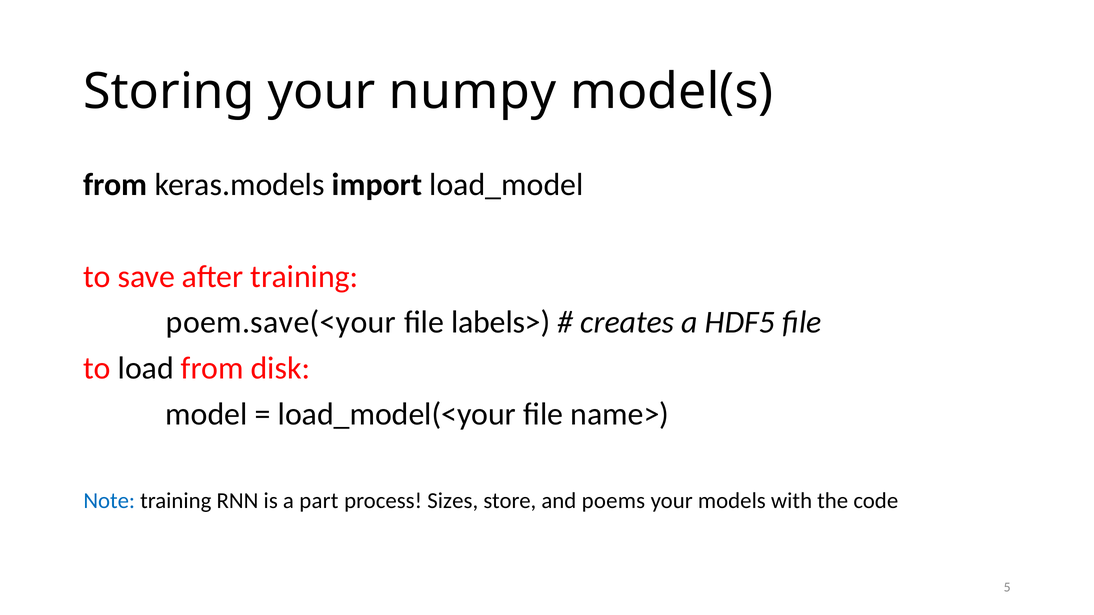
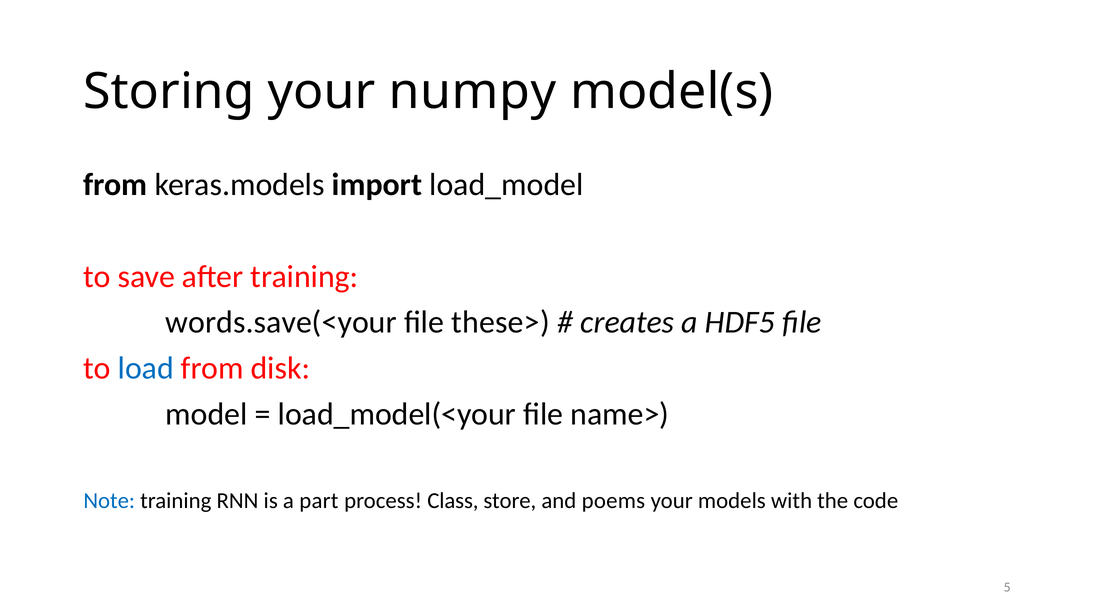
poem.save(<your: poem.save(<your -> words.save(<your
labels>: labels> -> these>
load colour: black -> blue
Sizes: Sizes -> Class
